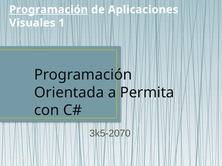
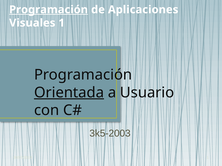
Orientada underline: none -> present
Permita: Permita -> Usuario
3k5-2070: 3k5-2070 -> 3k5-2003
